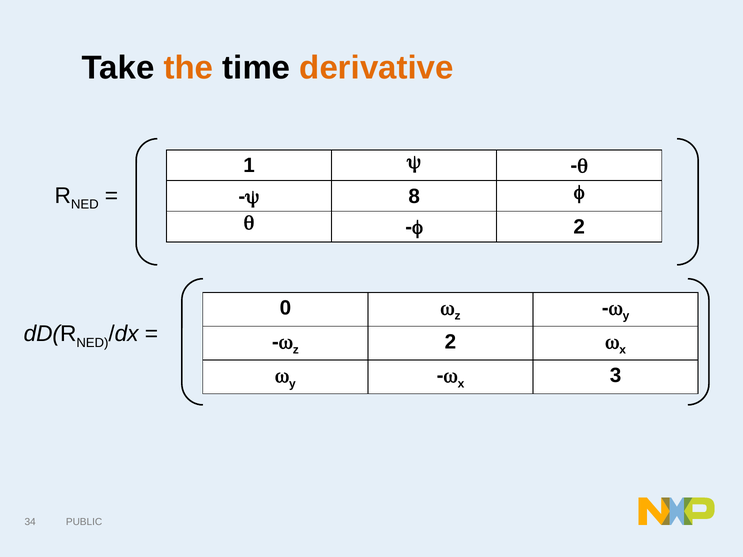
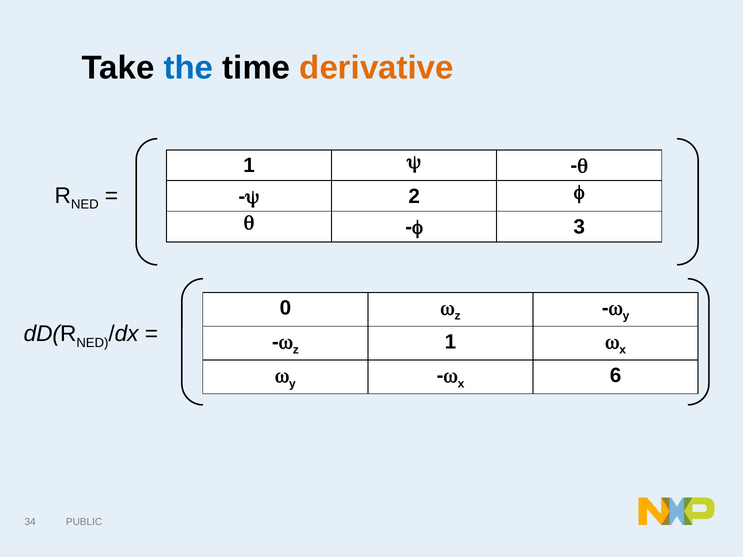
the colour: orange -> blue
8: 8 -> 2
2 at (579, 227): 2 -> 3
2 at (450, 342): 2 -> 1
3: 3 -> 6
